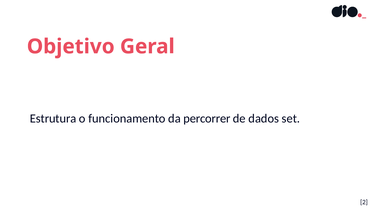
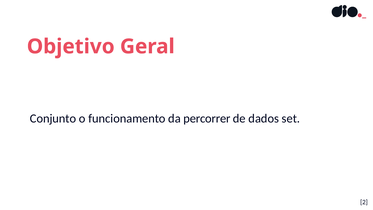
Estrutura: Estrutura -> Conjunto
